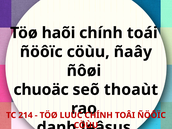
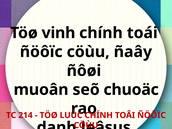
haõi: haõi -> vinh
chuoäc: chuoäc -> muoân
thoaùt: thoaùt -> chuoäc
